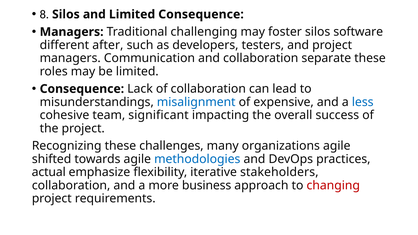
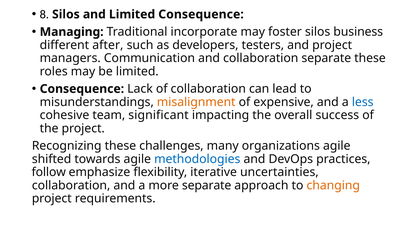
Managers at (72, 32): Managers -> Managing
challenging: challenging -> incorporate
software: software -> business
misalignment colour: blue -> orange
actual: actual -> follow
stakeholders: stakeholders -> uncertainties
more business: business -> separate
changing colour: red -> orange
